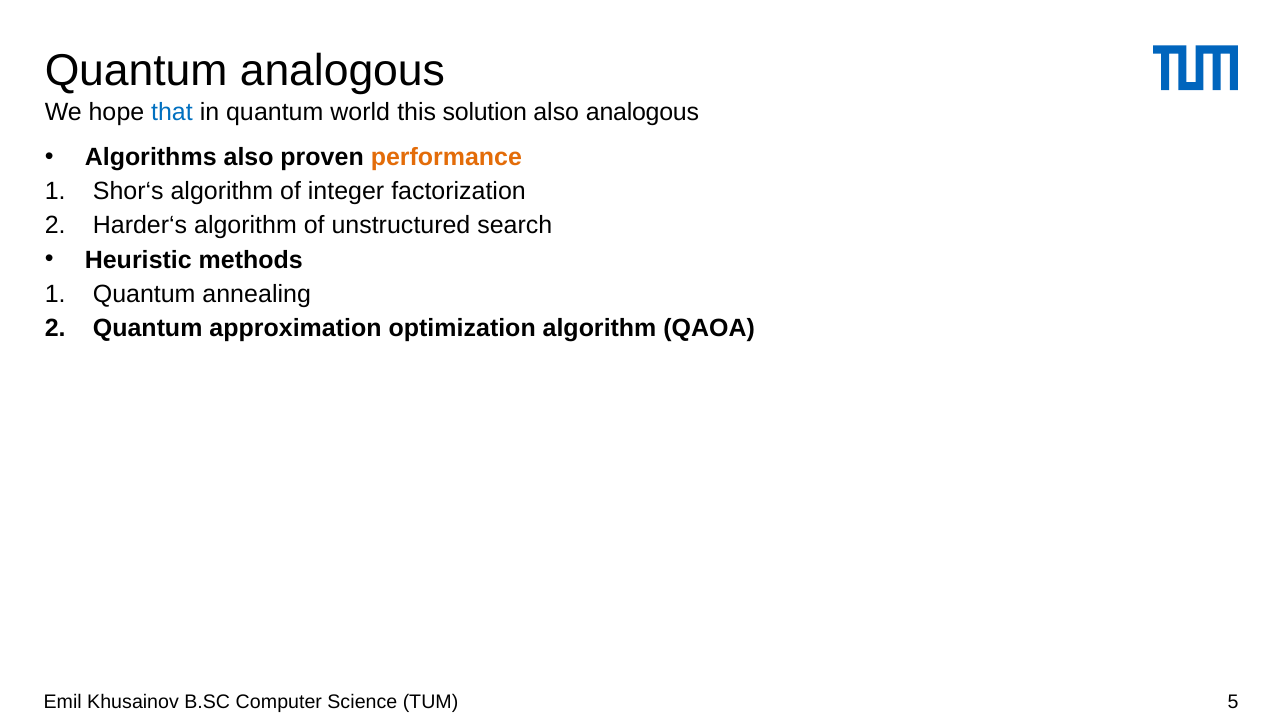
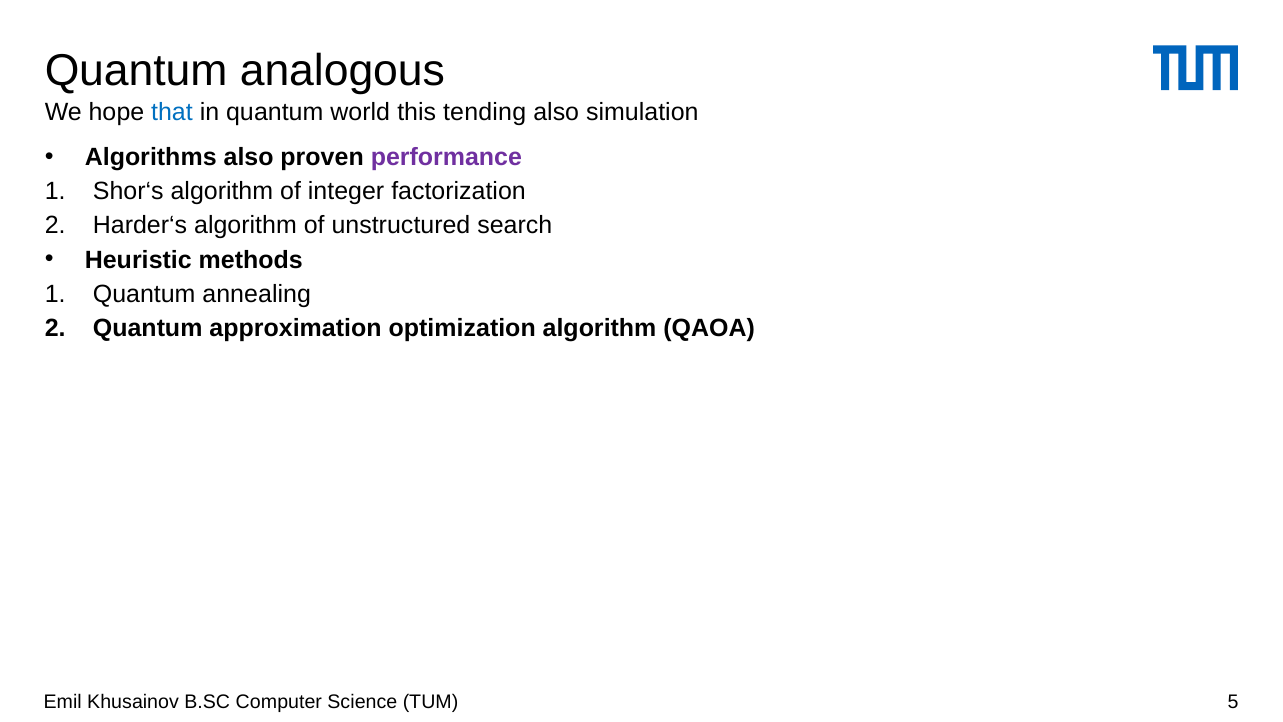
solution: solution -> tending
also analogous: analogous -> simulation
performance colour: orange -> purple
